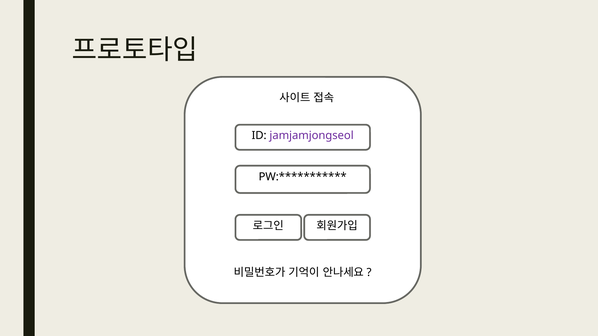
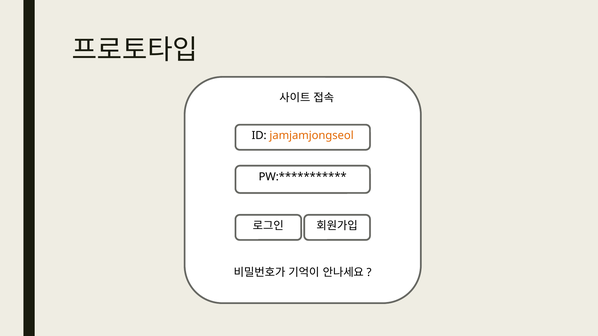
jamjamjongseol colour: purple -> orange
